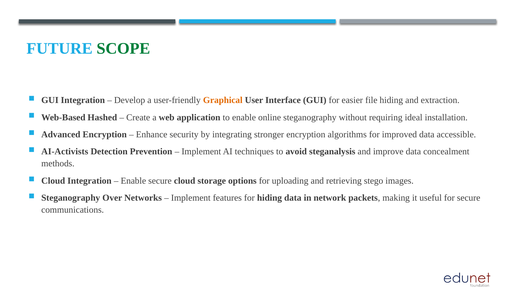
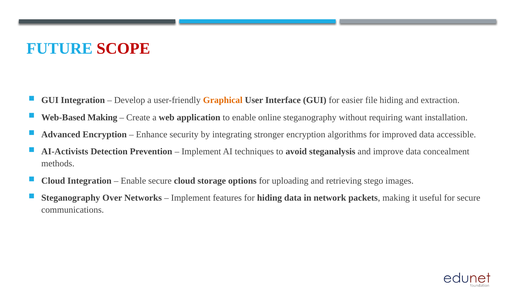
SCOPE colour: green -> red
Web-Based Hashed: Hashed -> Making
ideal: ideal -> want
